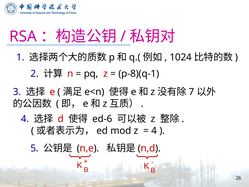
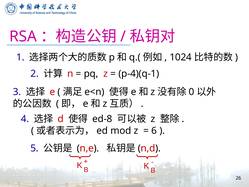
p-8)(q-1: p-8)(q-1 -> p-4)(q-1
7: 7 -> 0
ed-6: ed-6 -> ed-8
4 at (154, 130): 4 -> 6
